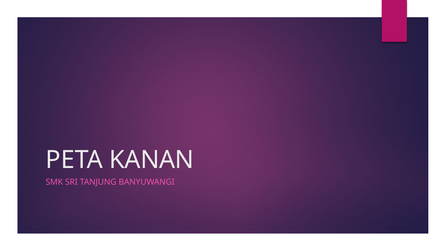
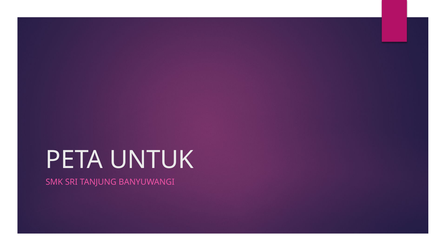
KANAN: KANAN -> UNTUK
